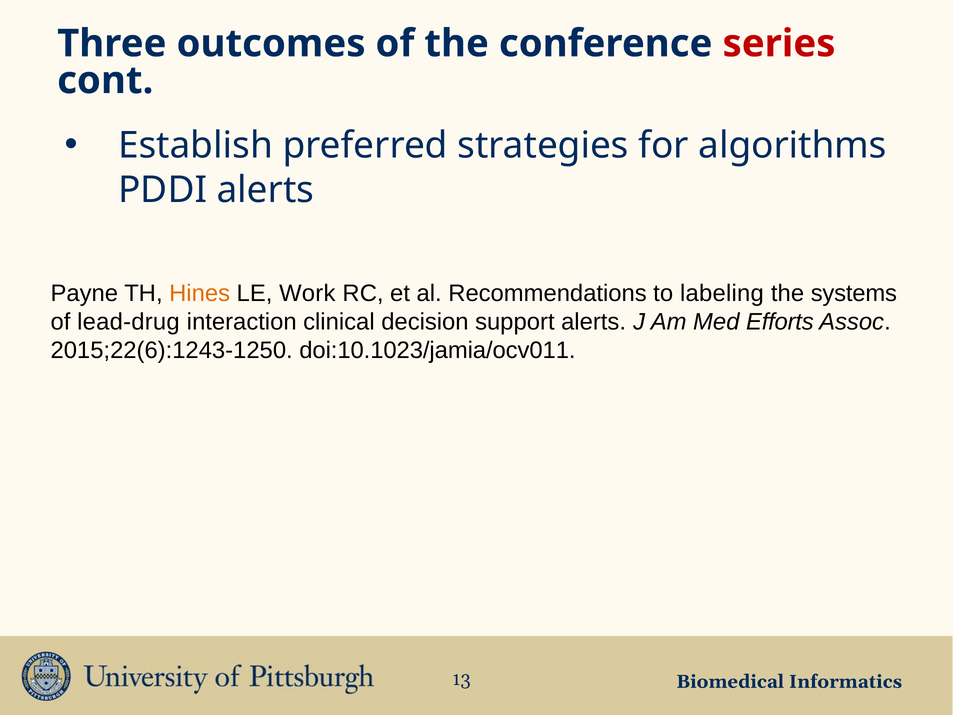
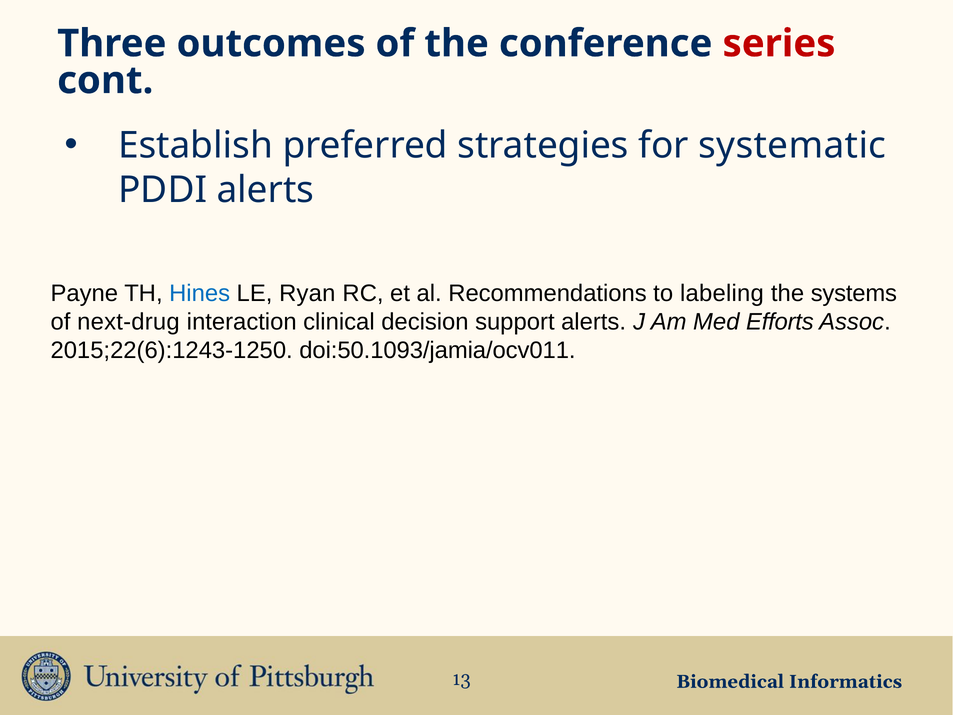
algorithms: algorithms -> systematic
Hines colour: orange -> blue
Work: Work -> Ryan
lead-drug: lead-drug -> next-drug
doi:10.1023/jamia/ocv011: doi:10.1023/jamia/ocv011 -> doi:50.1093/jamia/ocv011
